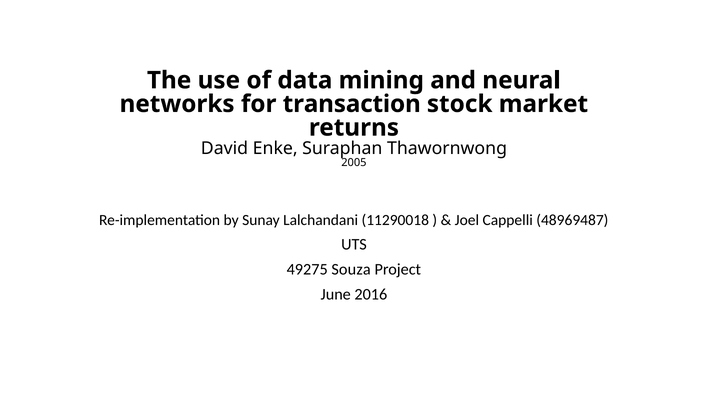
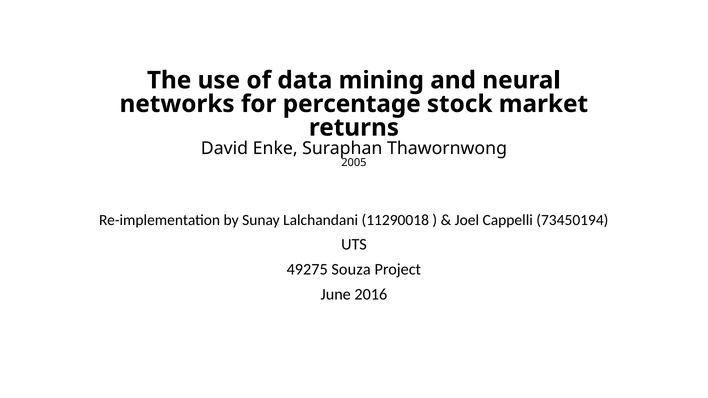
transaction: transaction -> percentage
48969487: 48969487 -> 73450194
